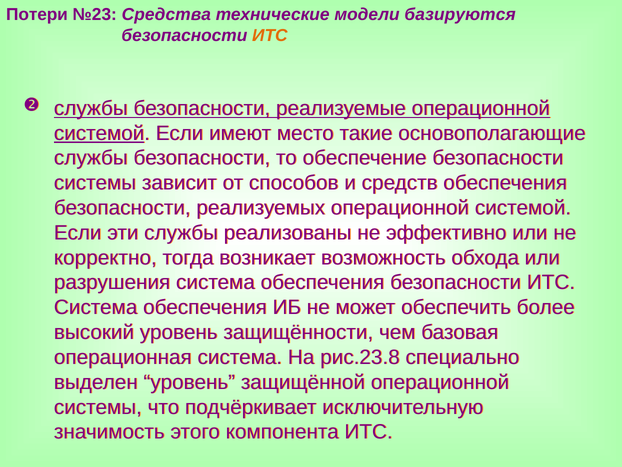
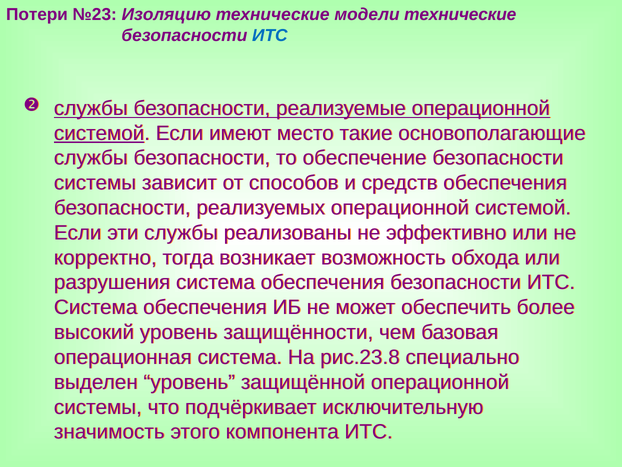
Средства: Средства -> Изоляцию
модели базируются: базируются -> технические
ИТС at (270, 35) colour: orange -> blue
